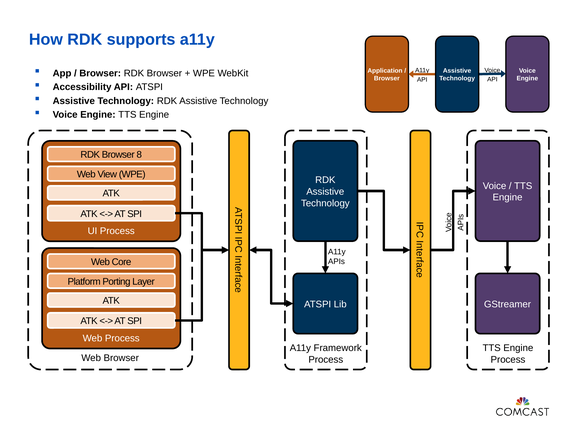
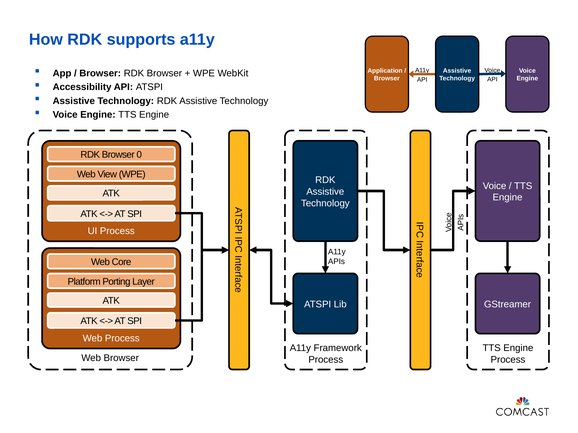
8: 8 -> 0
